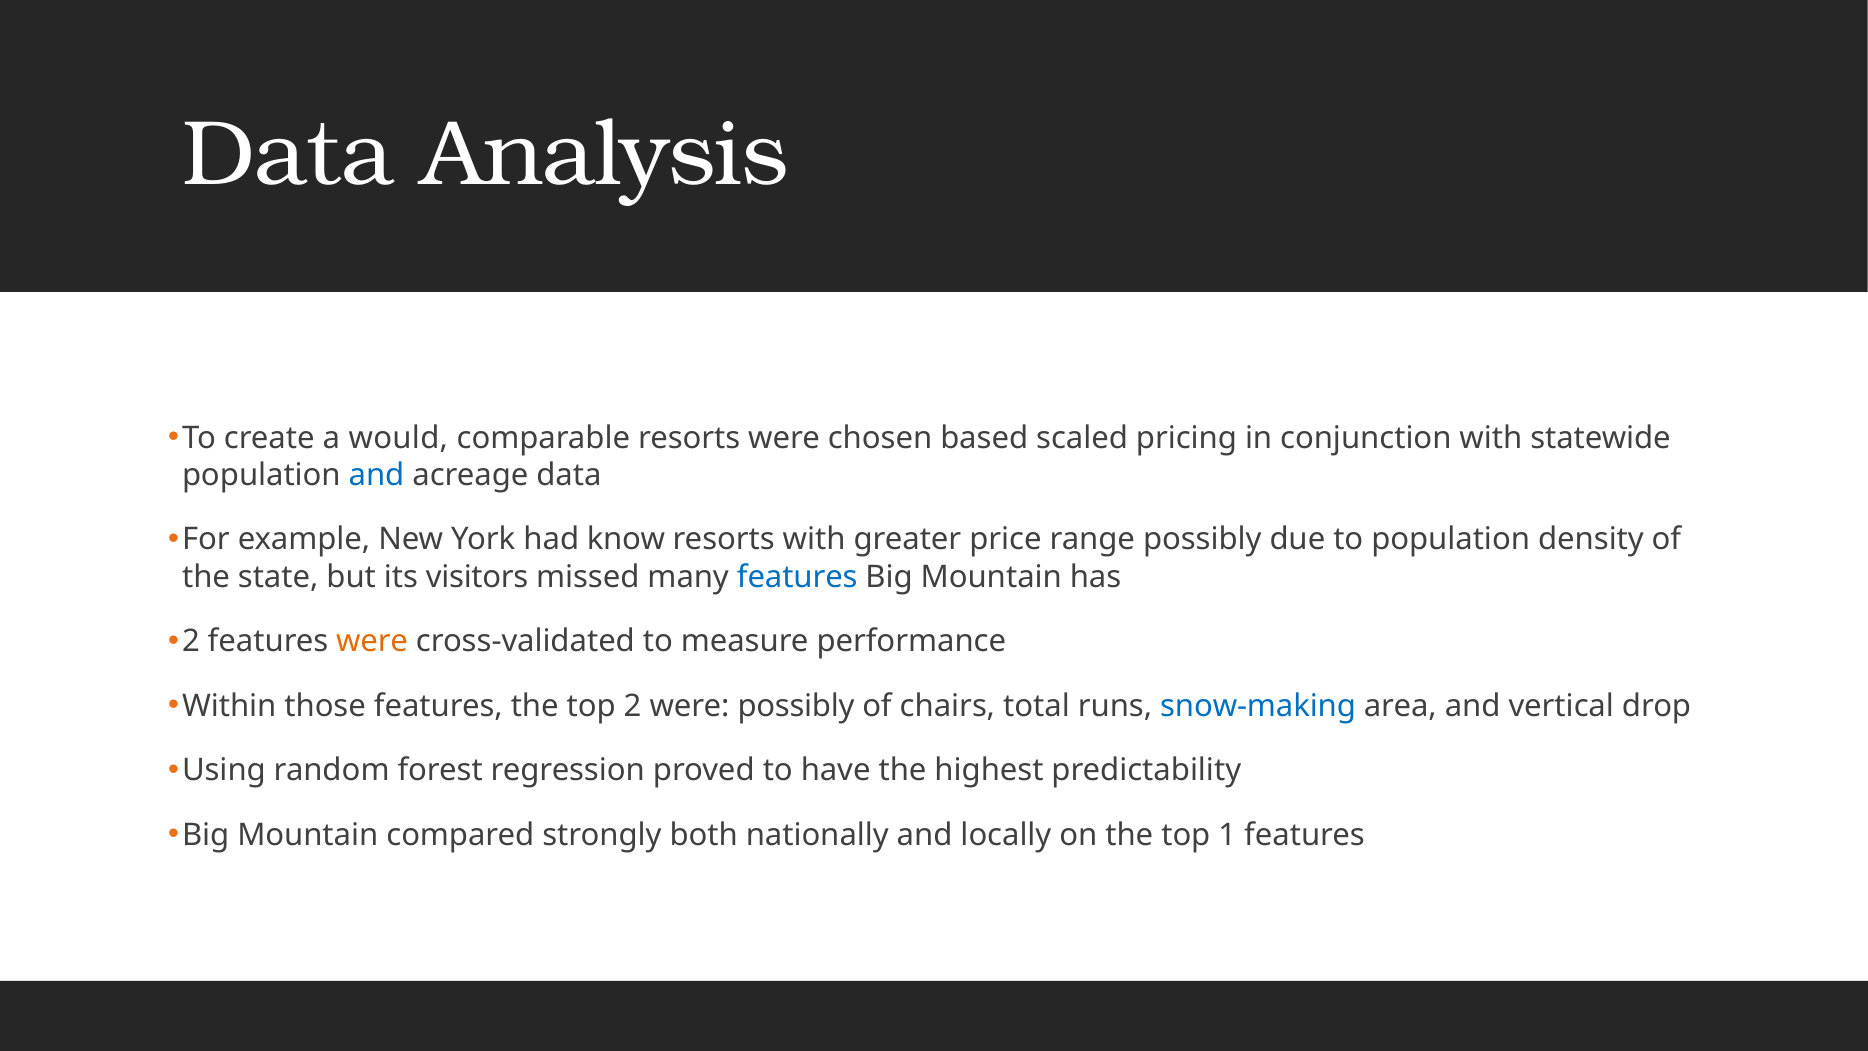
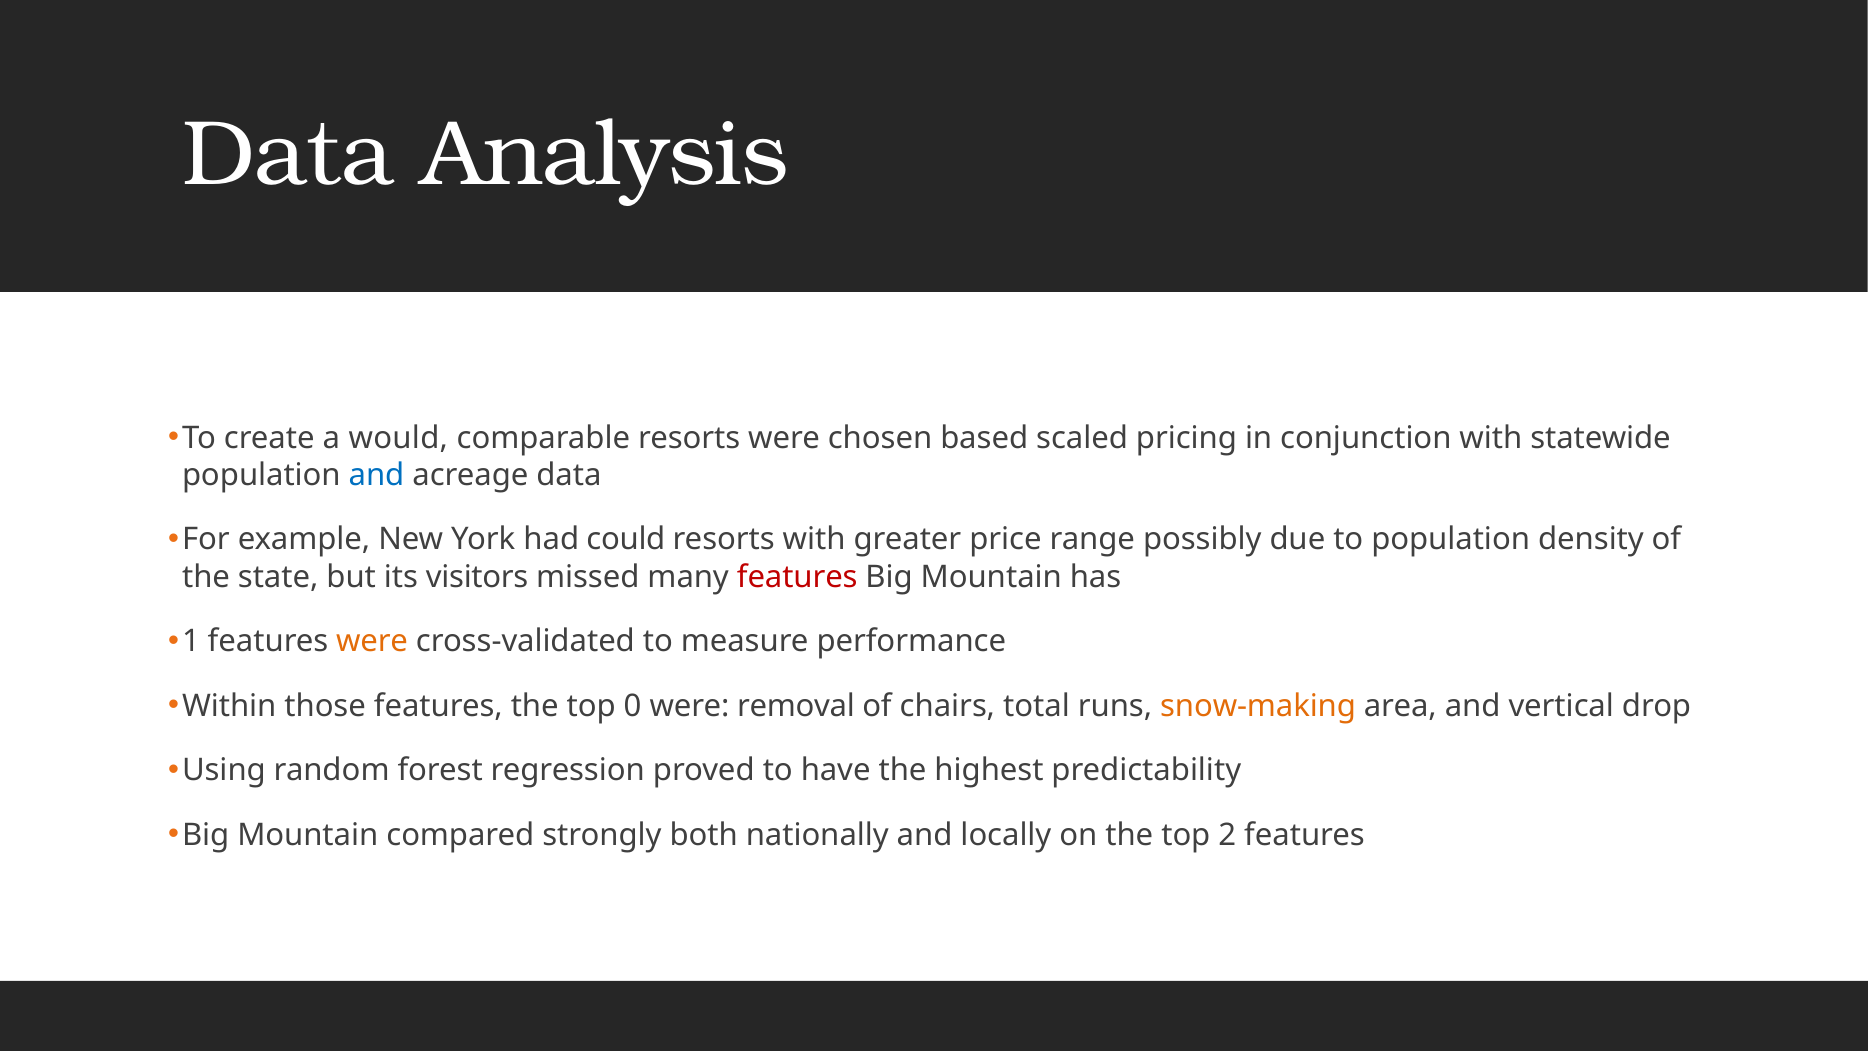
know: know -> could
features at (797, 577) colour: blue -> red
2 at (191, 641): 2 -> 1
top 2: 2 -> 0
were possibly: possibly -> removal
snow-making colour: blue -> orange
1: 1 -> 2
